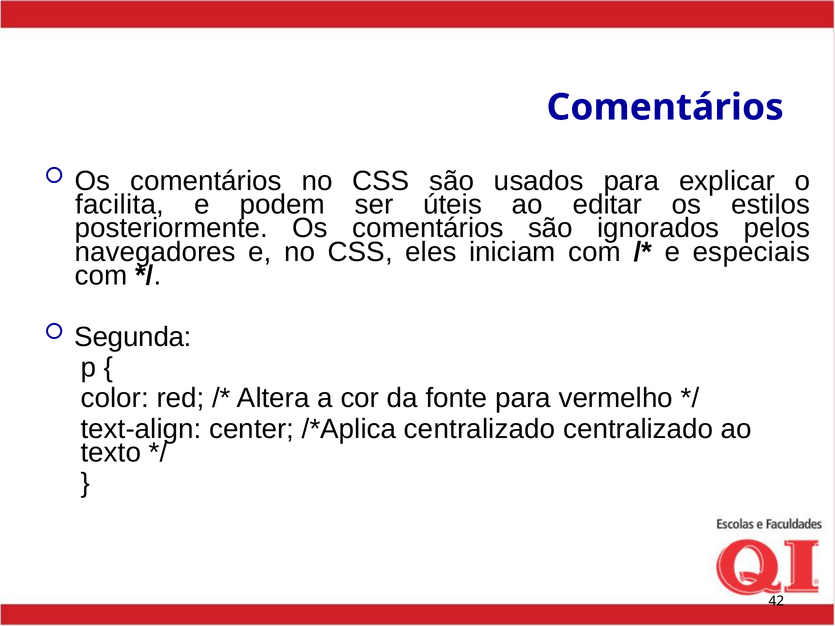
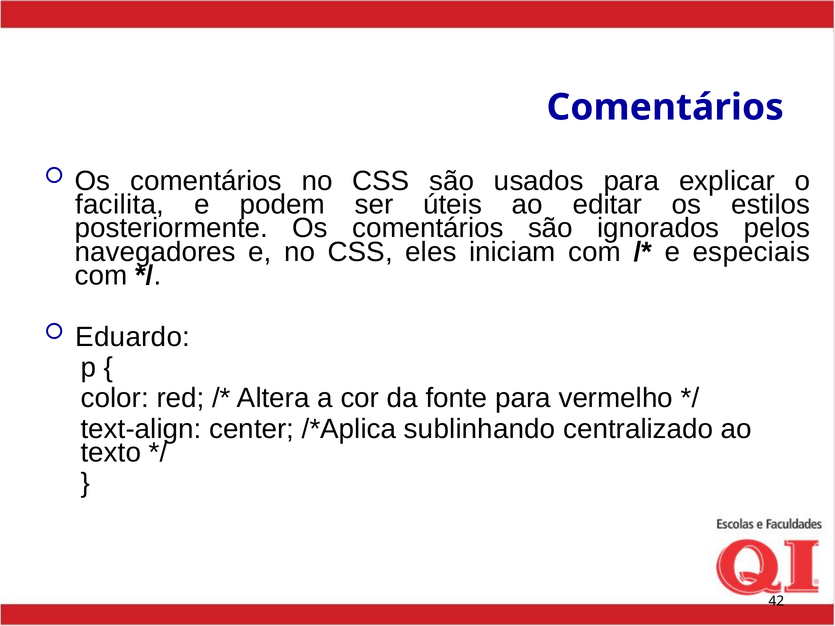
Segunda: Segunda -> Eduardo
centralizado at (480, 429): centralizado -> sublinhando
